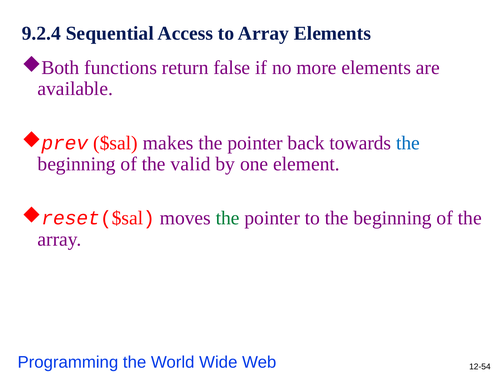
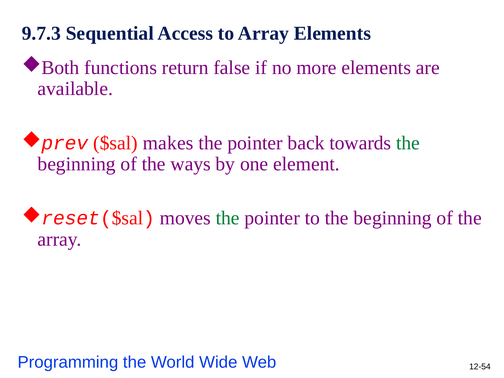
9.2.4: 9.2.4 -> 9.7.3
the at (408, 143) colour: blue -> green
valid: valid -> ways
